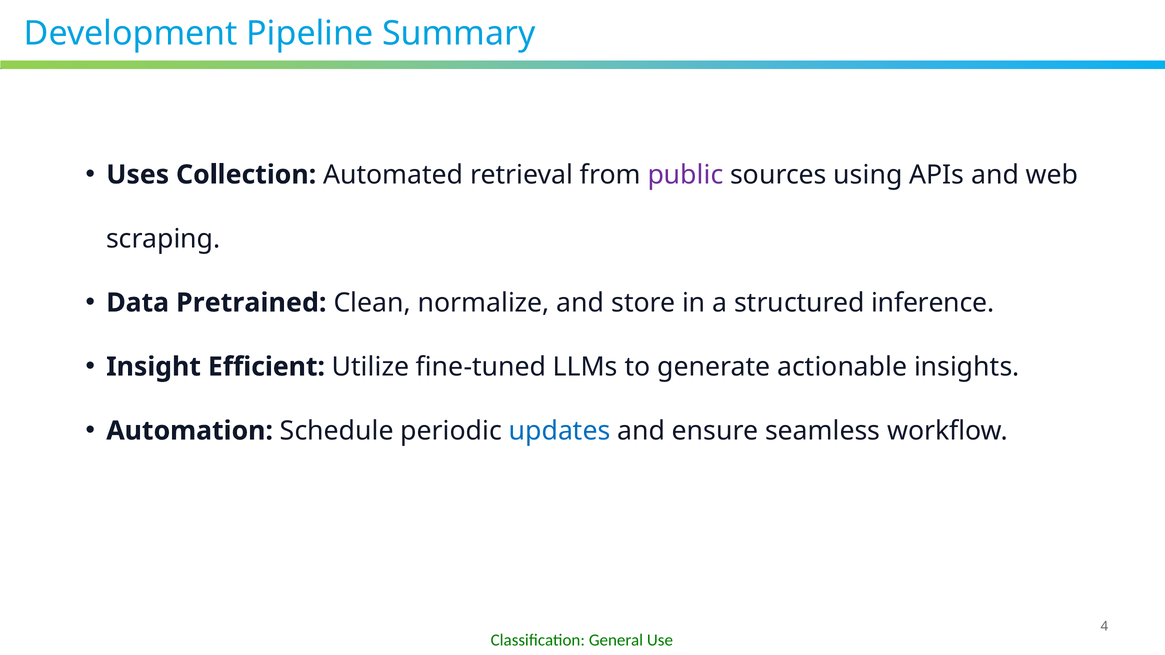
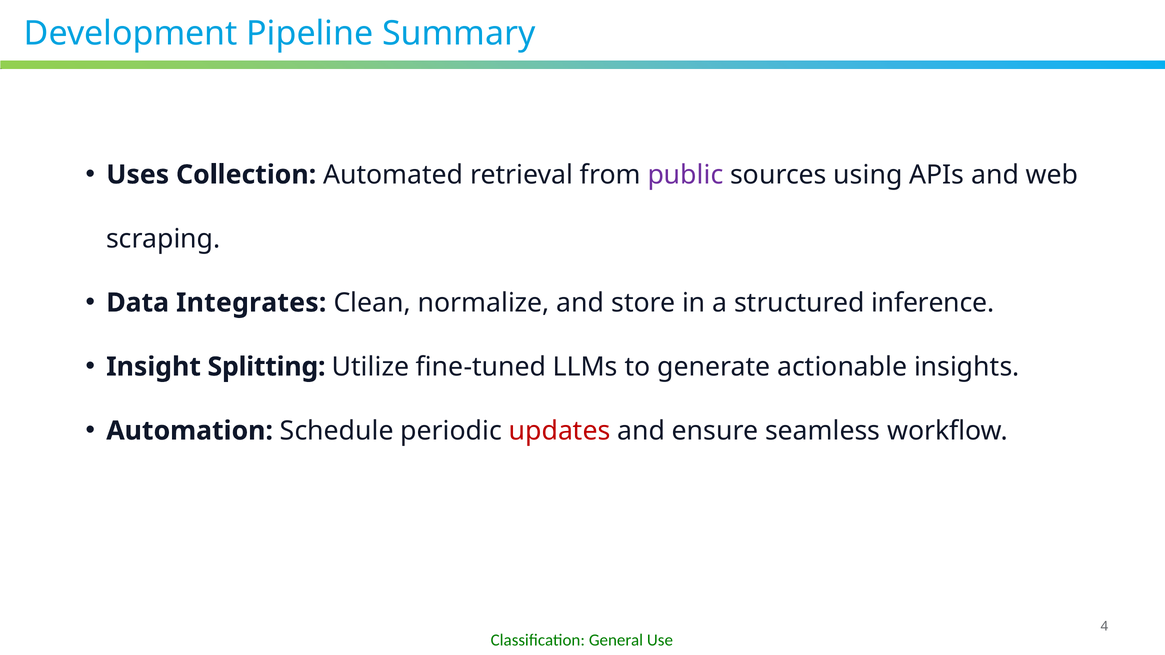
Pretrained: Pretrained -> Integrates
Efficient: Efficient -> Splitting
updates colour: blue -> red
